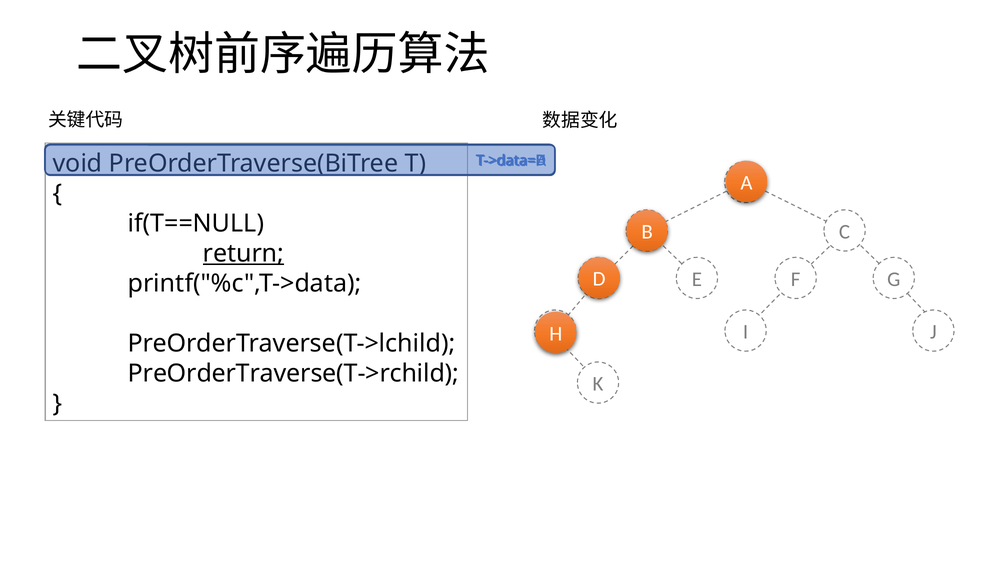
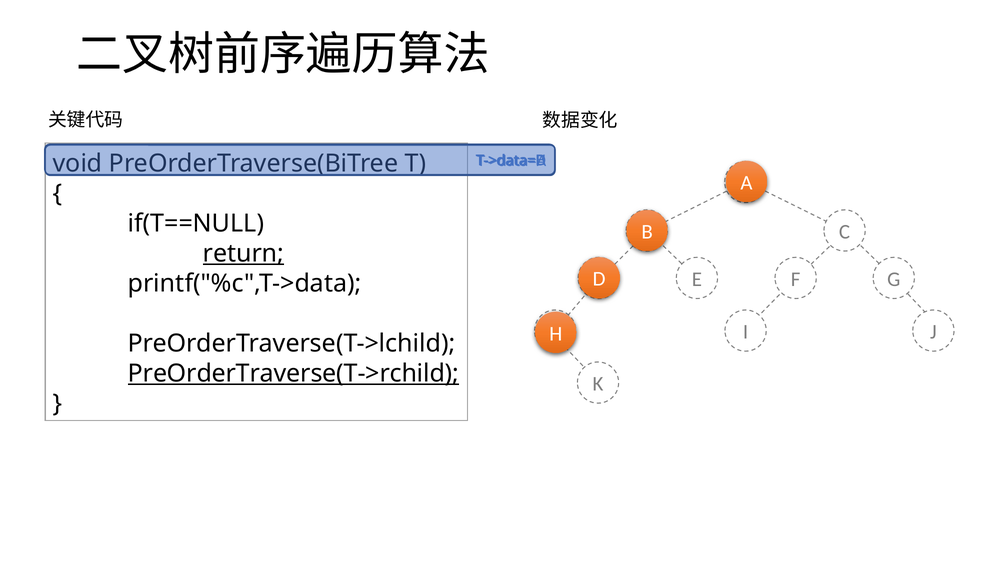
PreOrderTraverse(T->rchild underline: none -> present
